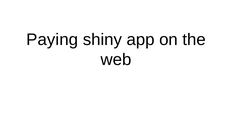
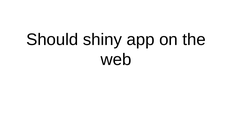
Paying: Paying -> Should
